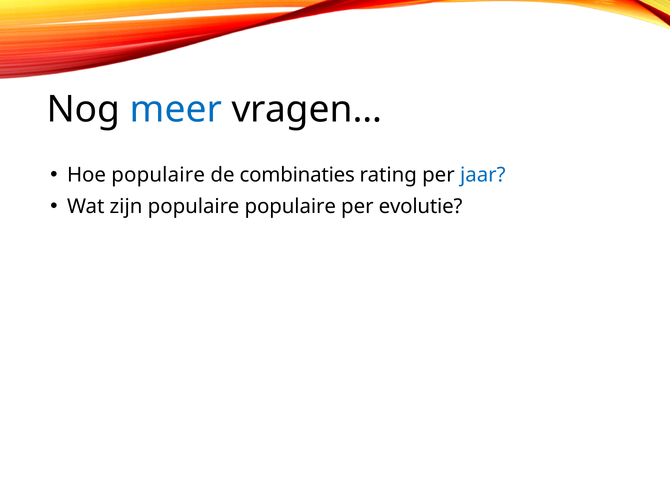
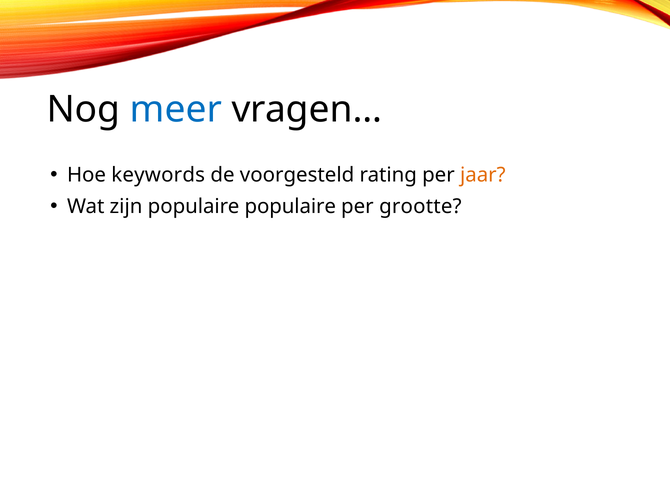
Hoe populaire: populaire -> keywords
combinaties: combinaties -> voorgesteld
jaar colour: blue -> orange
evolutie: evolutie -> grootte
